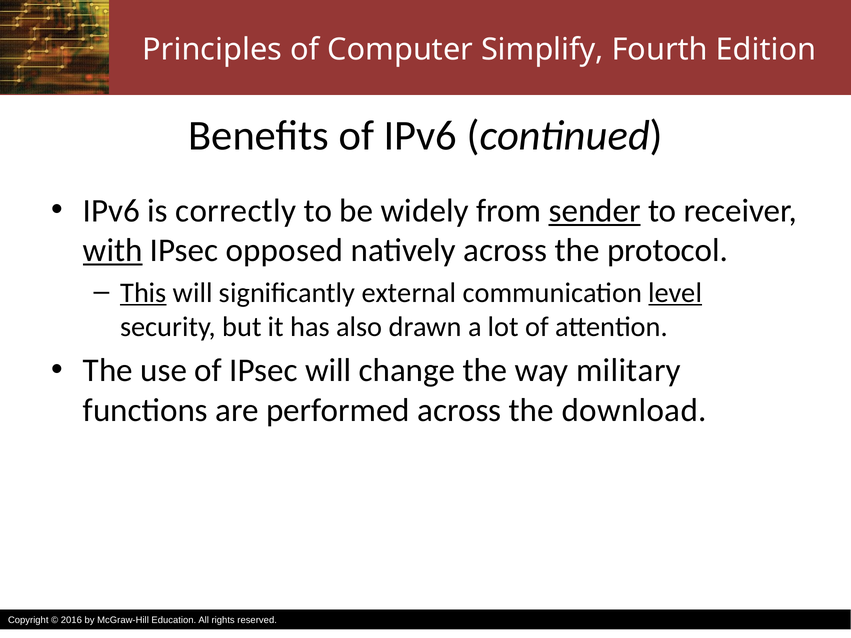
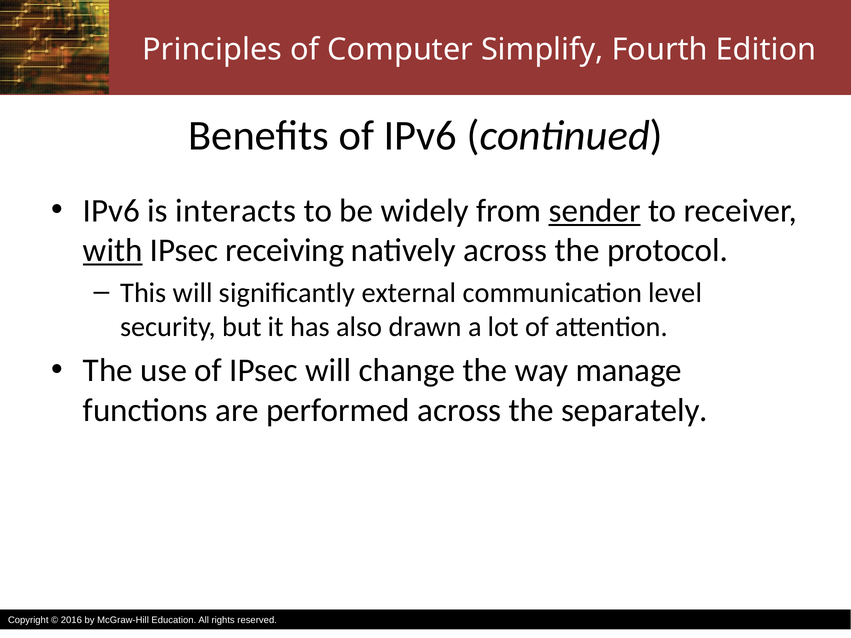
correctly: correctly -> interacts
opposed: opposed -> receiving
This underline: present -> none
level underline: present -> none
military: military -> manage
download: download -> separately
